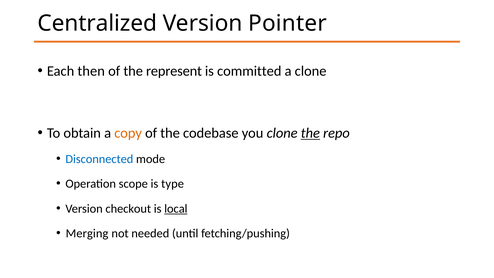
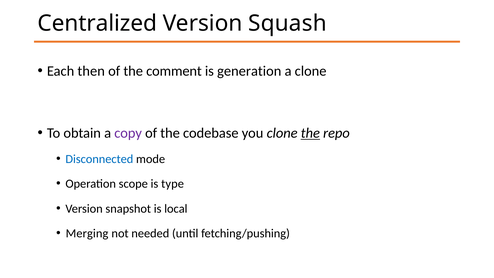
Pointer: Pointer -> Squash
represent: represent -> comment
committed: committed -> generation
copy colour: orange -> purple
checkout: checkout -> snapshot
local underline: present -> none
